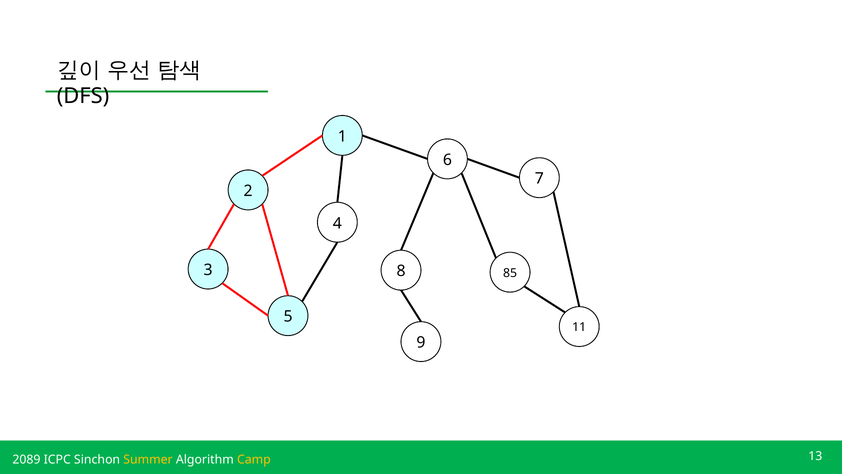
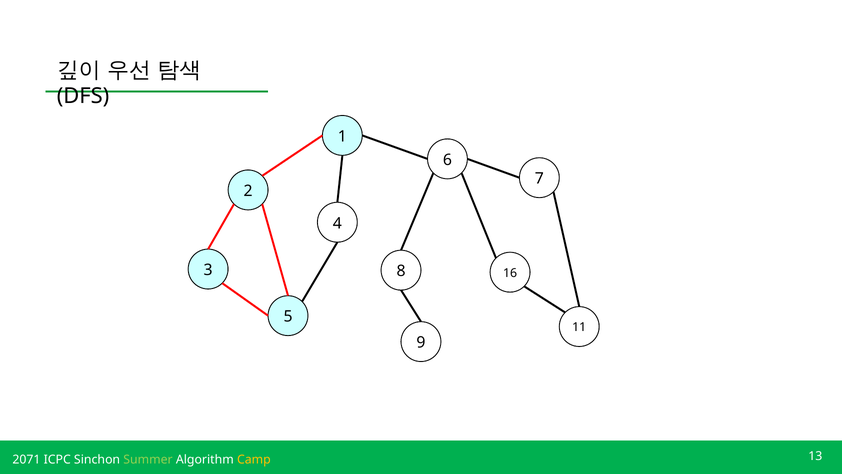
85: 85 -> 16
2089: 2089 -> 2071
Summer colour: yellow -> light green
